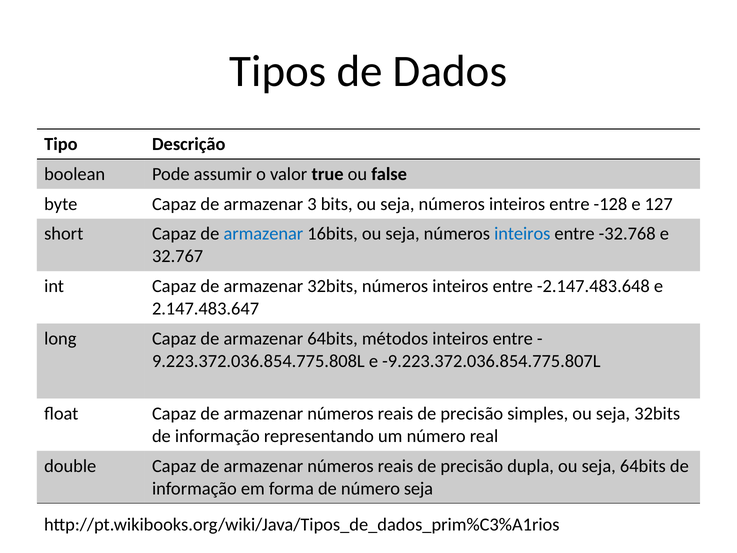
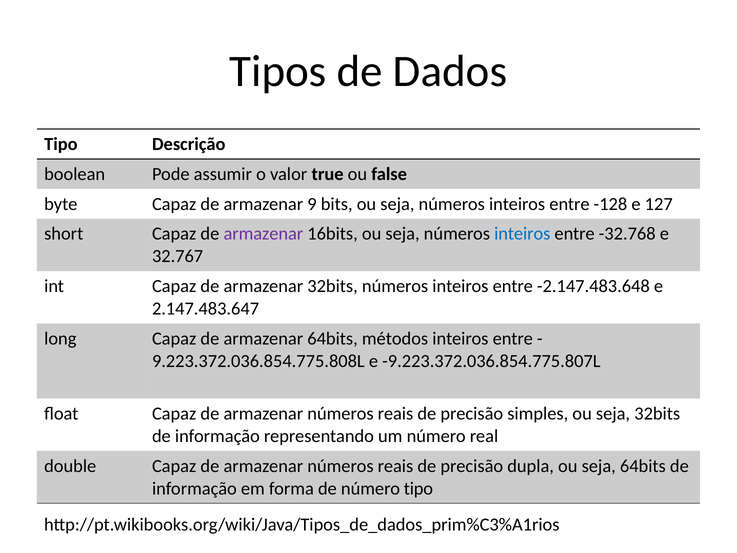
3: 3 -> 9
armazenar at (263, 234) colour: blue -> purple
número seja: seja -> tipo
